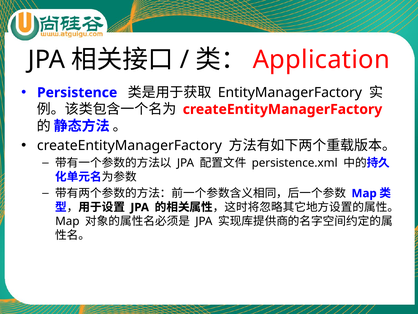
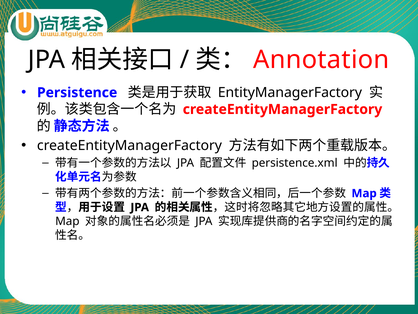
Application: Application -> Annotation
